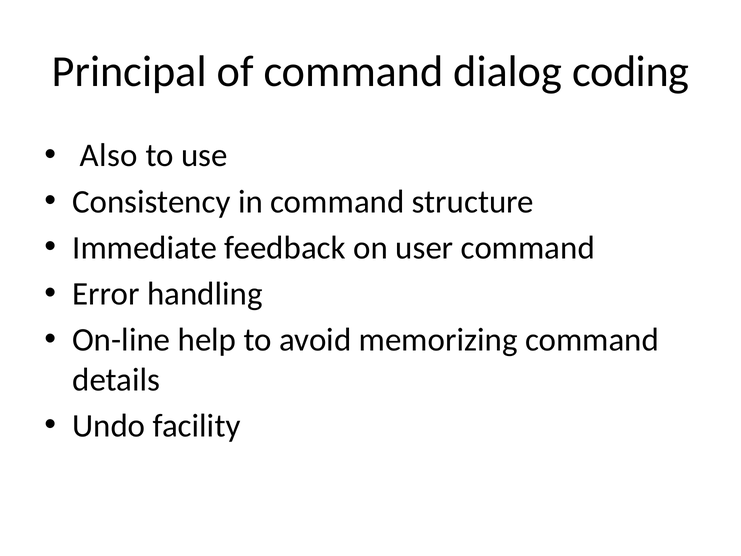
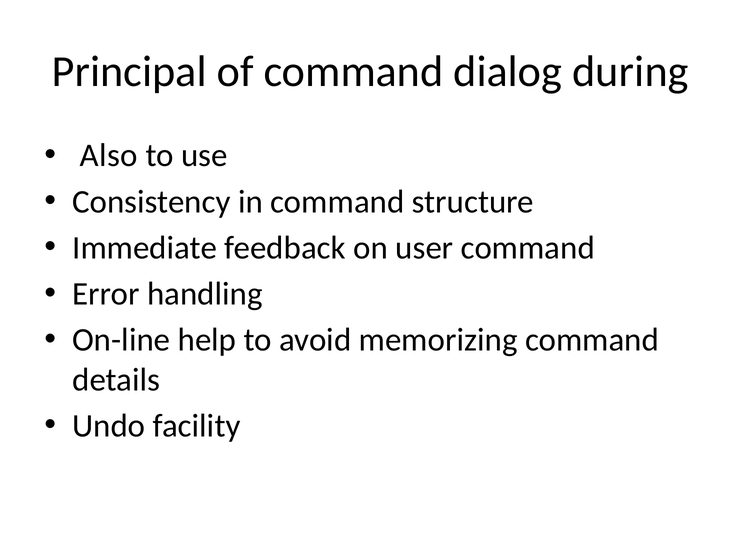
coding: coding -> during
